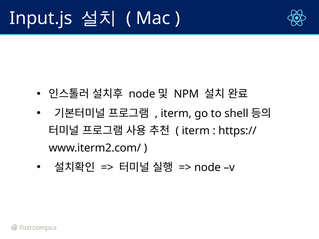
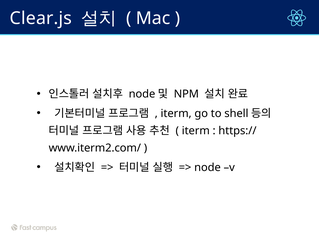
Input.js: Input.js -> Clear.js
